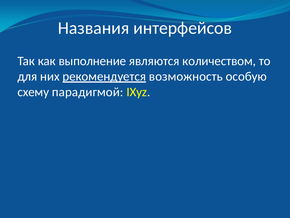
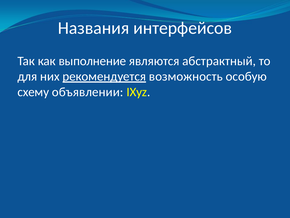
количеством: количеством -> абстрактный
парадигмой: парадигмой -> объявлении
